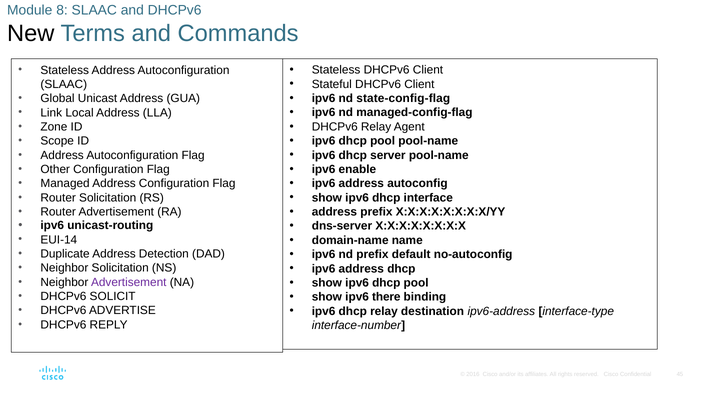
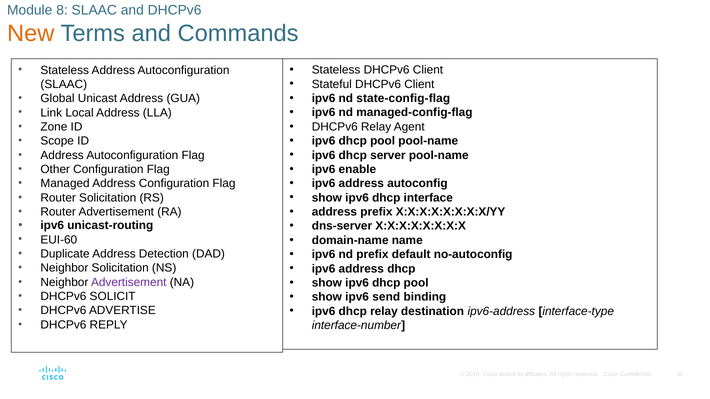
New colour: black -> orange
EUI-14: EUI-14 -> EUI-60
there: there -> send
